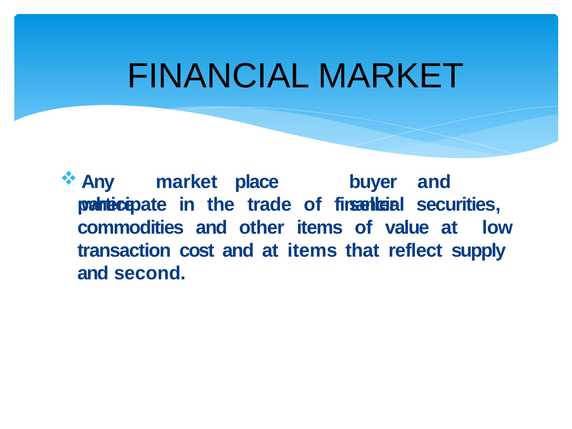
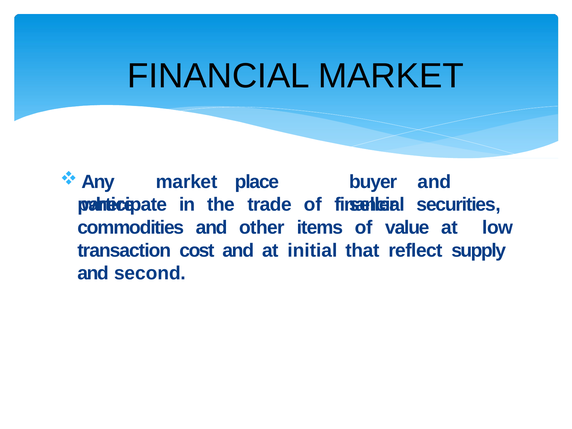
at items: items -> initial
